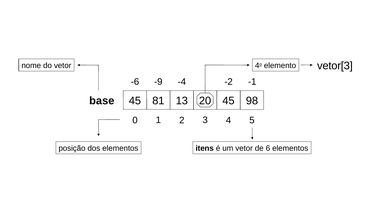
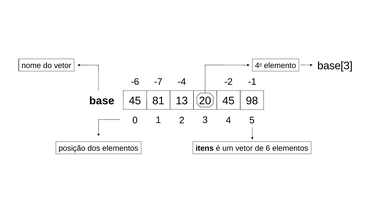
vetor[3: vetor[3 -> base[3
-9: -9 -> -7
